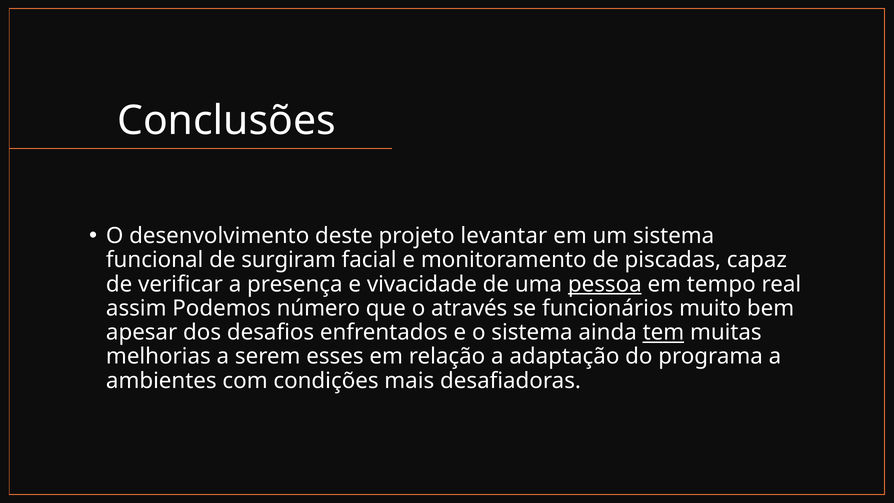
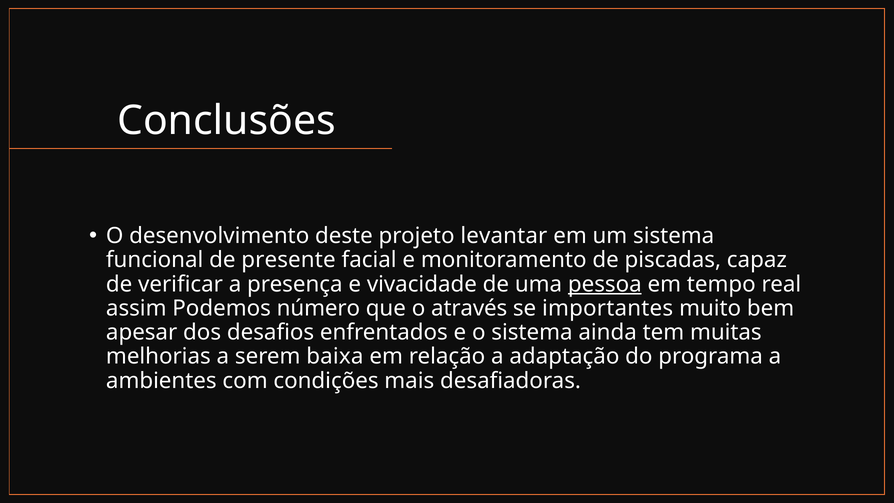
surgiram: surgiram -> presente
funcionários: funcionários -> importantes
tem underline: present -> none
esses: esses -> baixa
